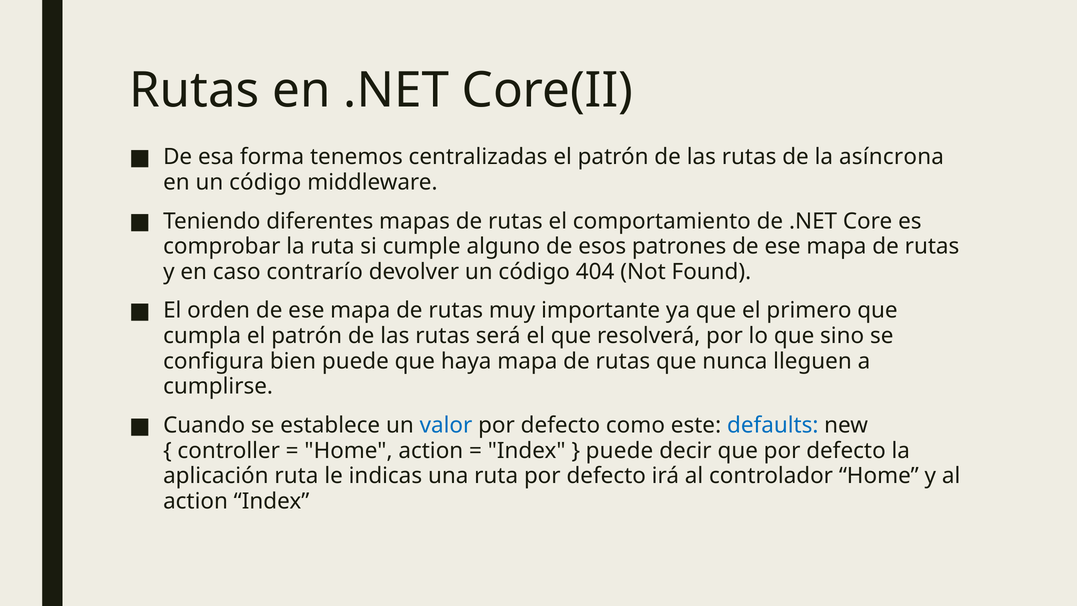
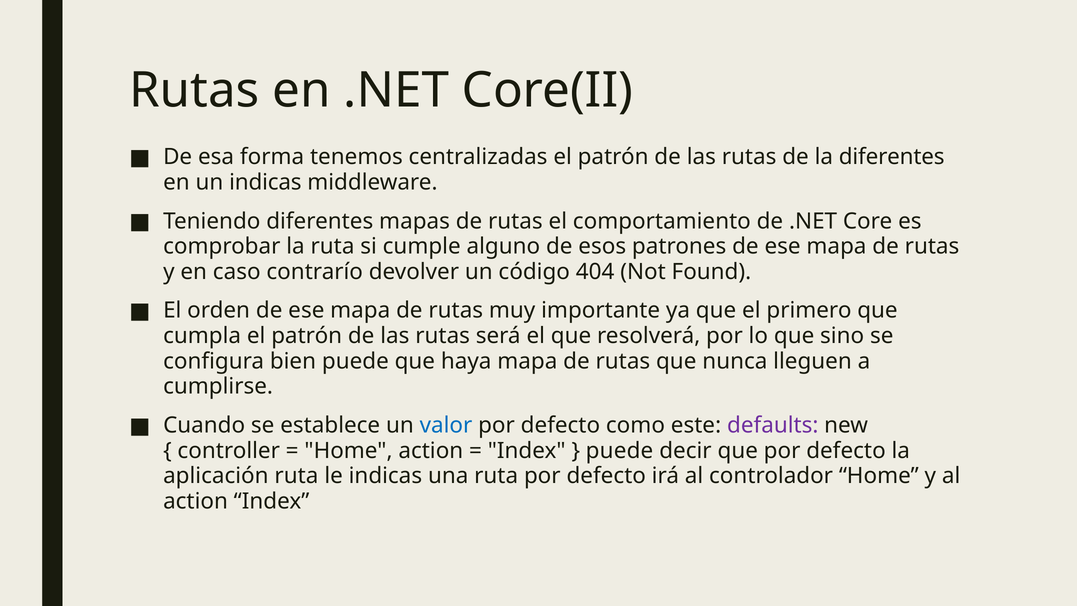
la asíncrona: asíncrona -> diferentes
en un código: código -> indicas
defaults colour: blue -> purple
